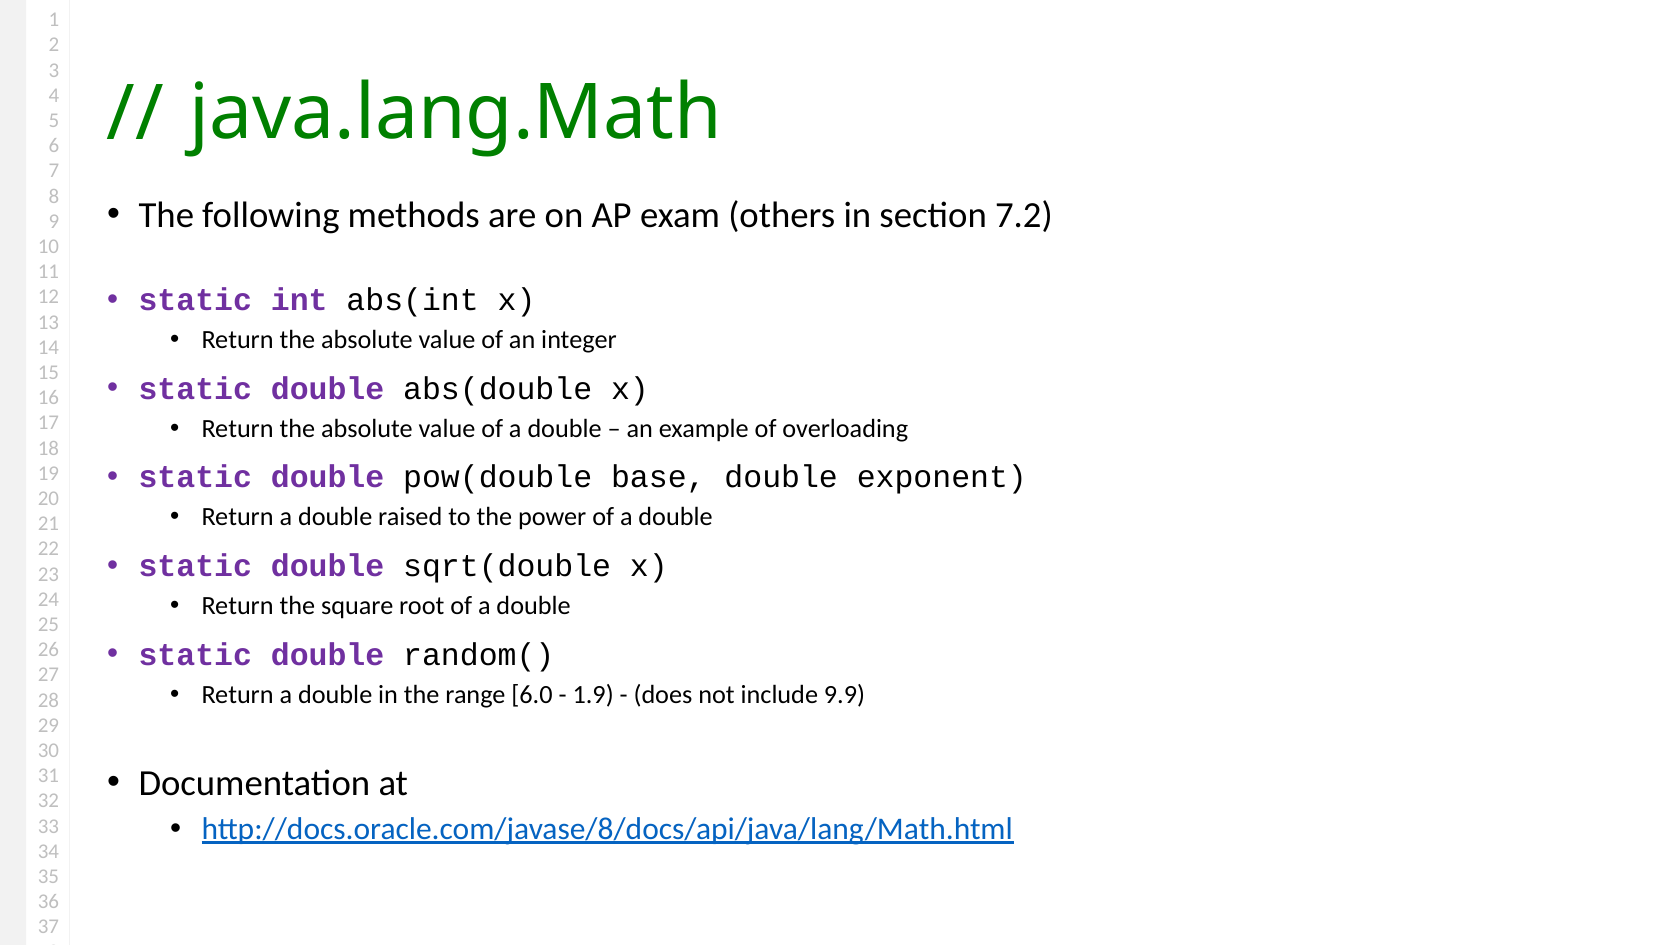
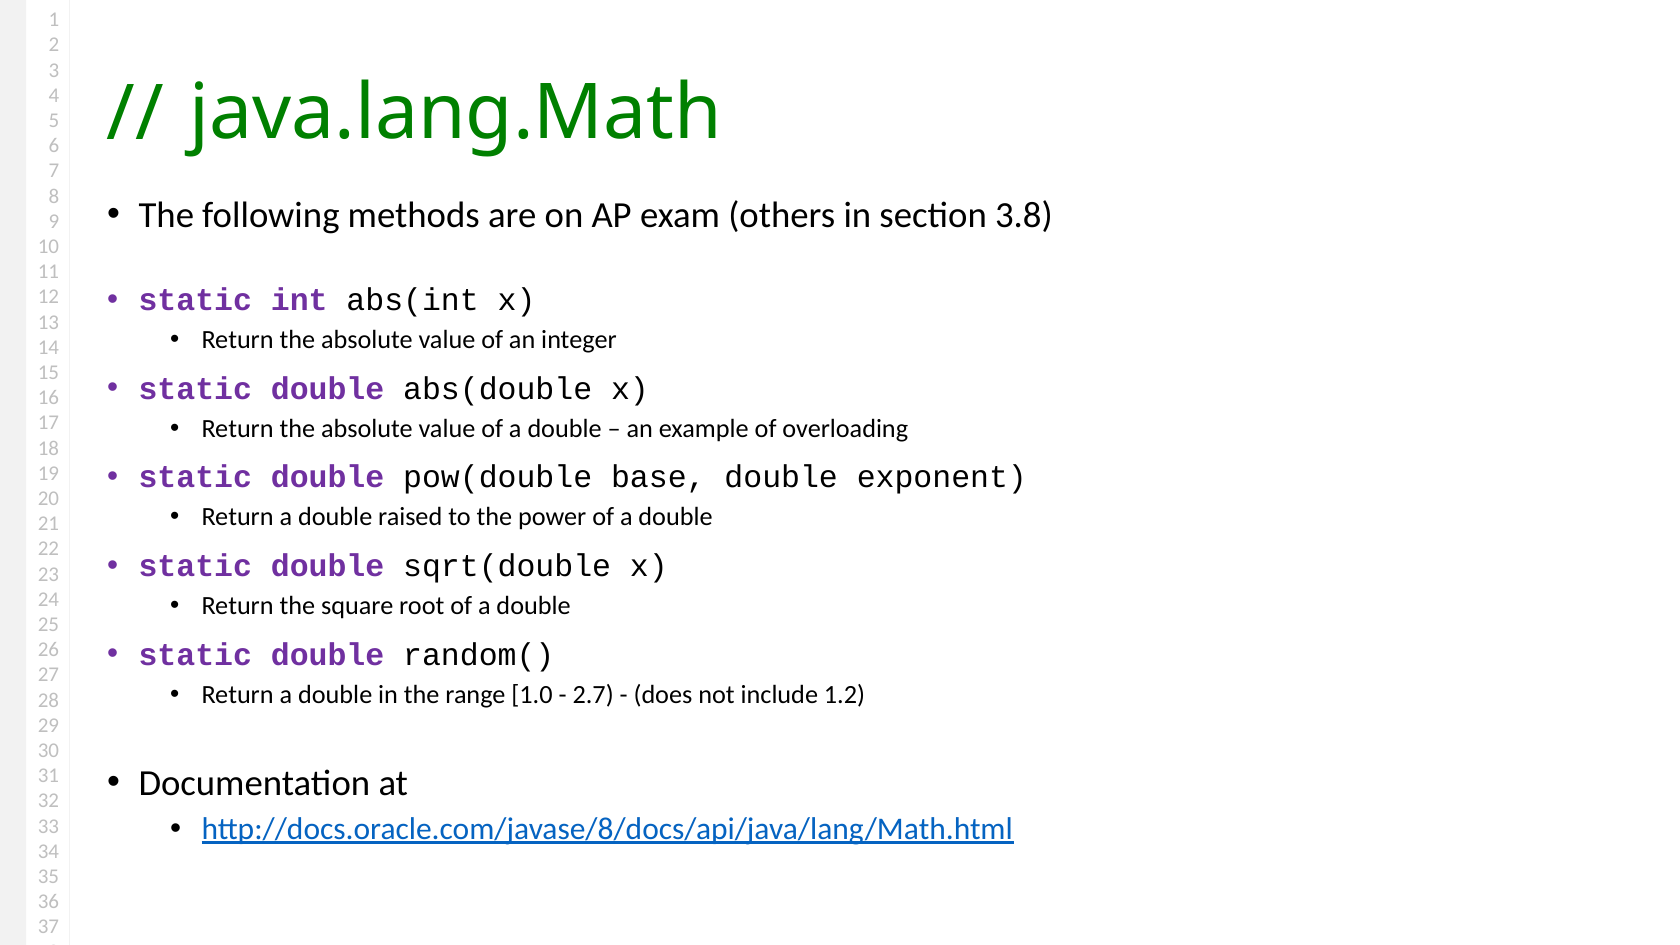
7.2: 7.2 -> 3.8
6.0: 6.0 -> 1.0
1.9: 1.9 -> 2.7
9.9: 9.9 -> 1.2
